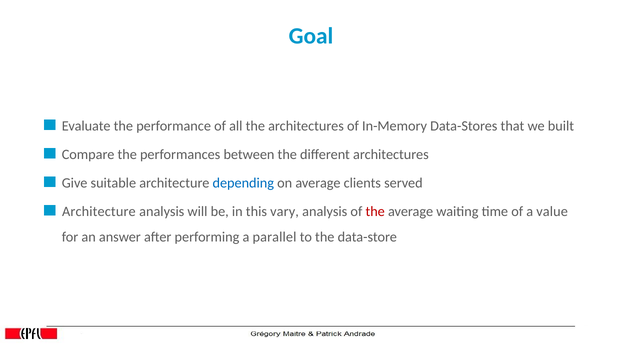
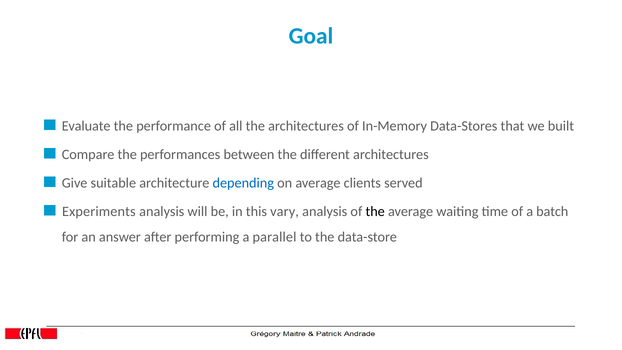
Architecture at (99, 211): Architecture -> Experiments
the at (375, 211) colour: red -> black
value: value -> batch
